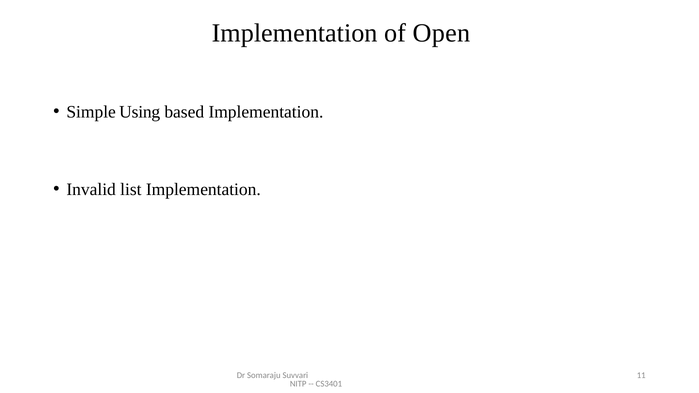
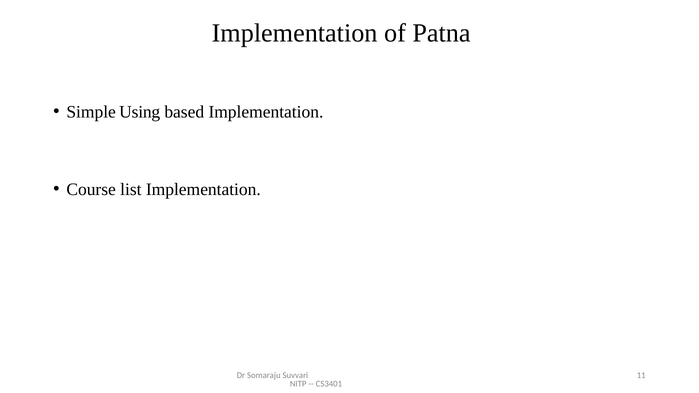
Open: Open -> Patna
Invalid: Invalid -> Course
